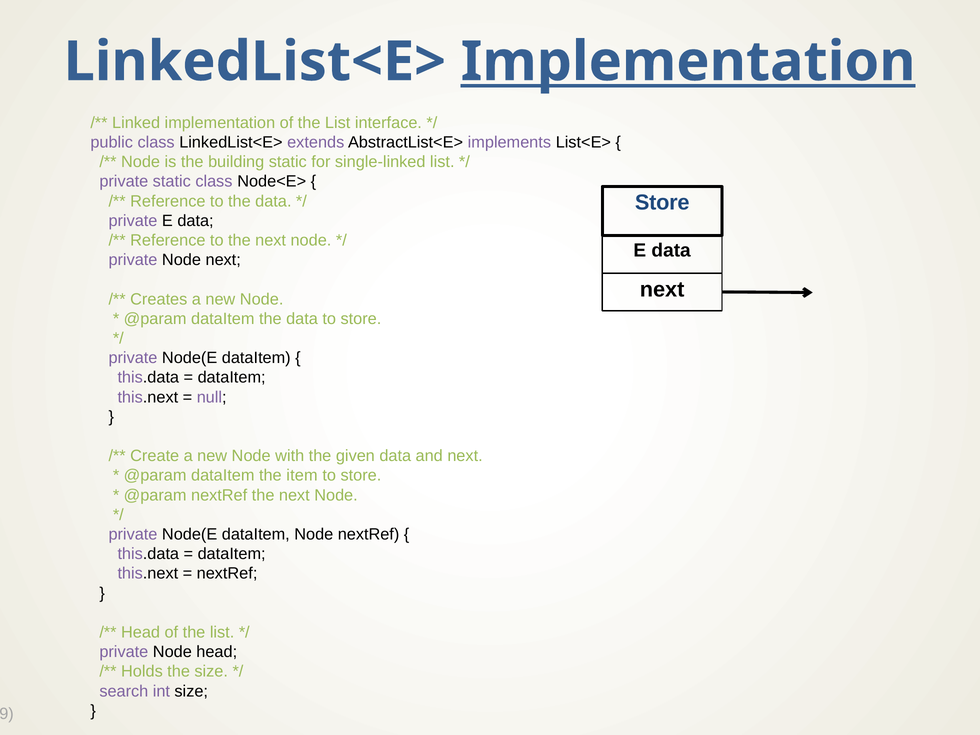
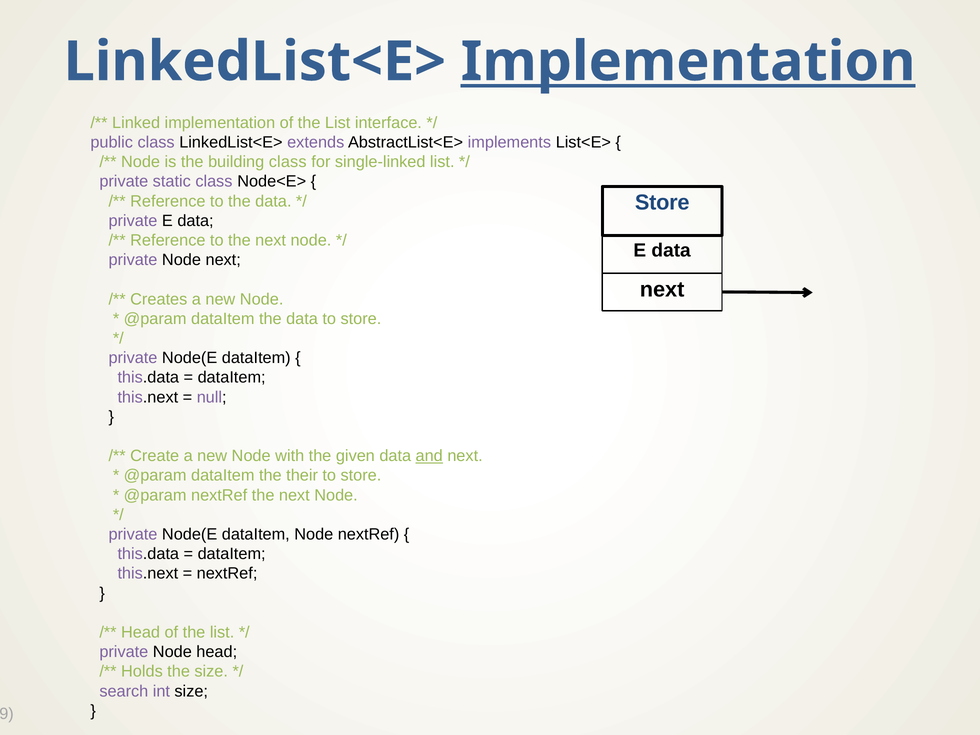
building static: static -> class
and underline: none -> present
item: item -> their
